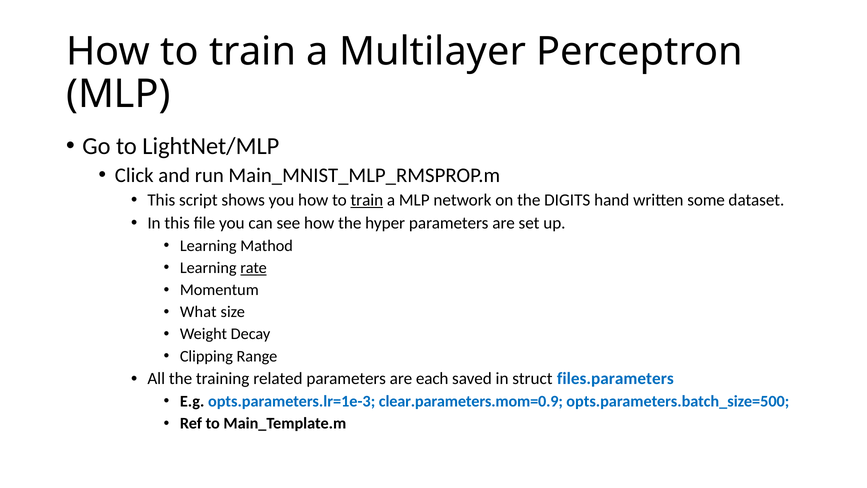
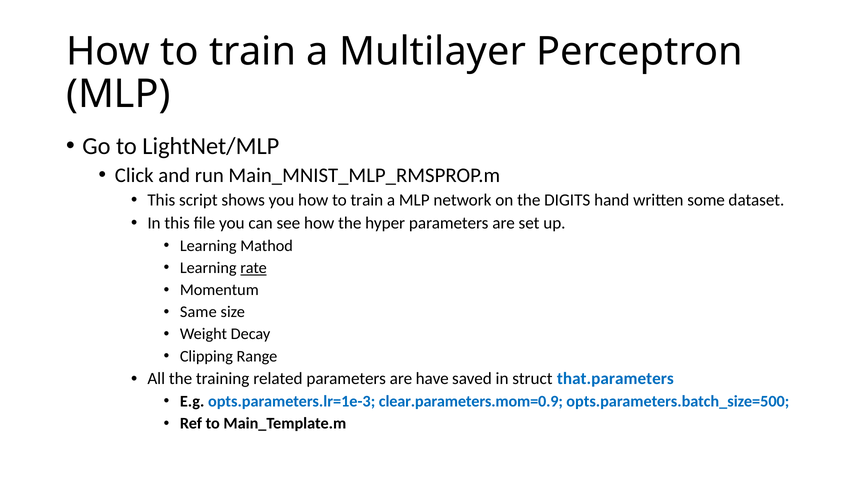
train at (367, 200) underline: present -> none
What: What -> Same
each: each -> have
files.parameters: files.parameters -> that.parameters
